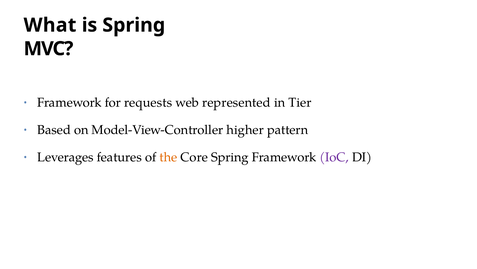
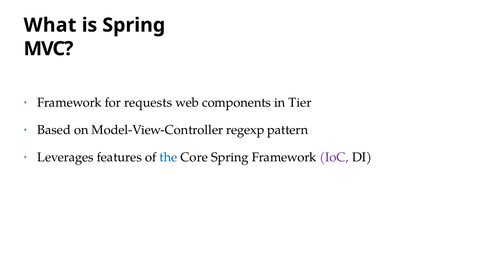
represented: represented -> components
higher: higher -> regexp
the colour: orange -> blue
